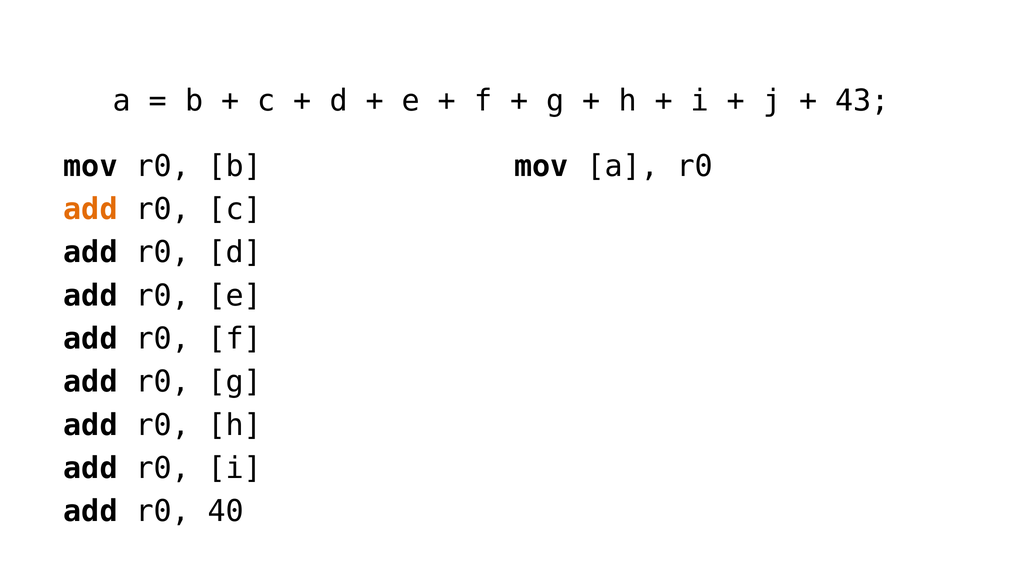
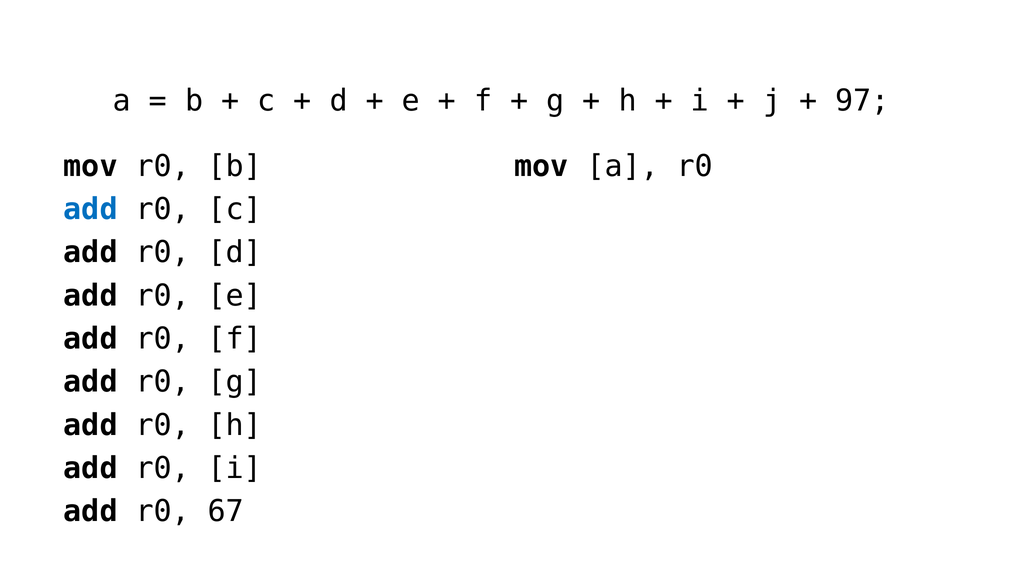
43: 43 -> 97
add at (91, 209) colour: orange -> blue
40: 40 -> 67
